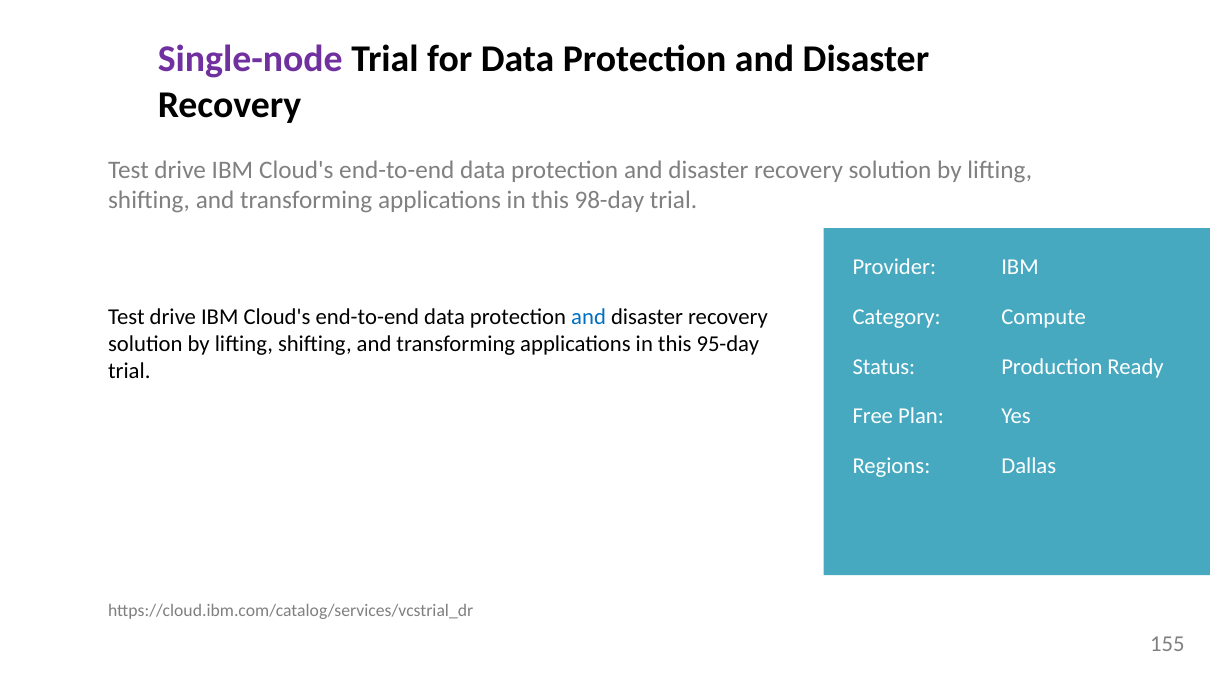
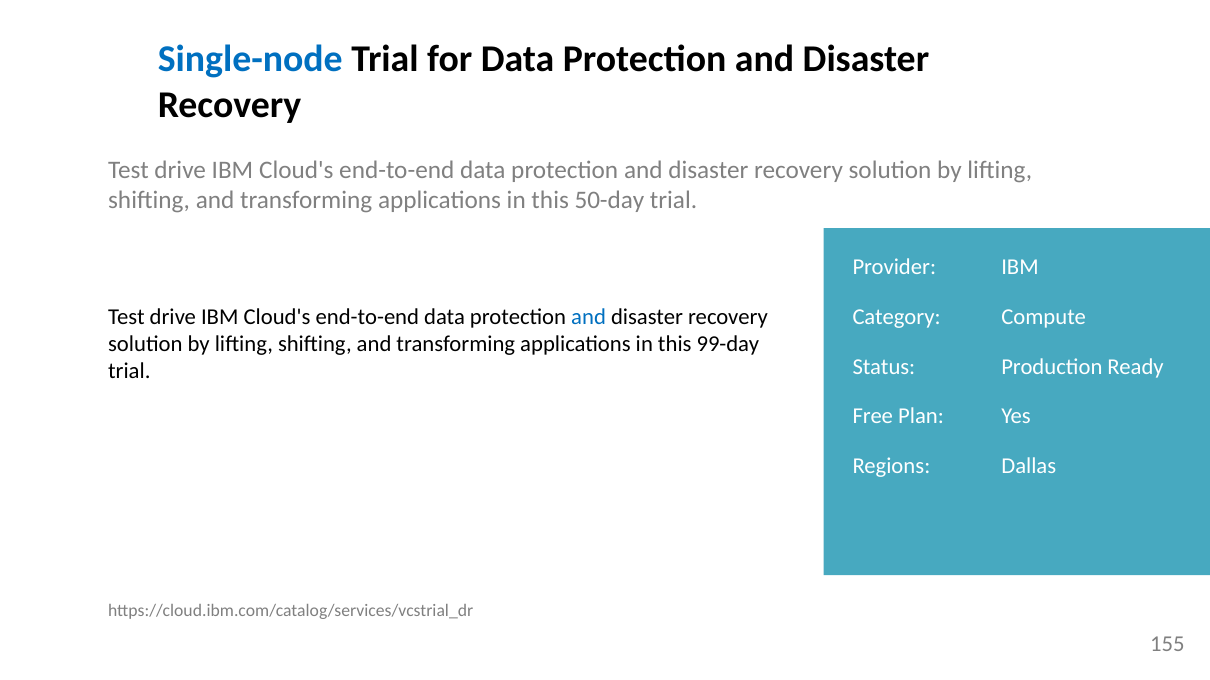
Single-node colour: purple -> blue
98-day: 98-day -> 50-day
95-day: 95-day -> 99-day
